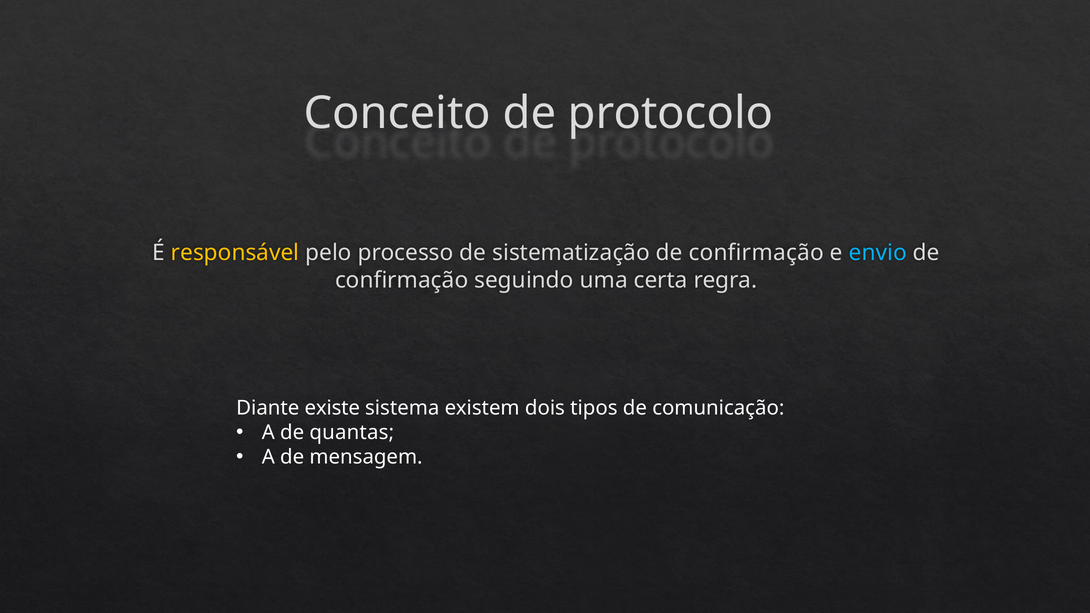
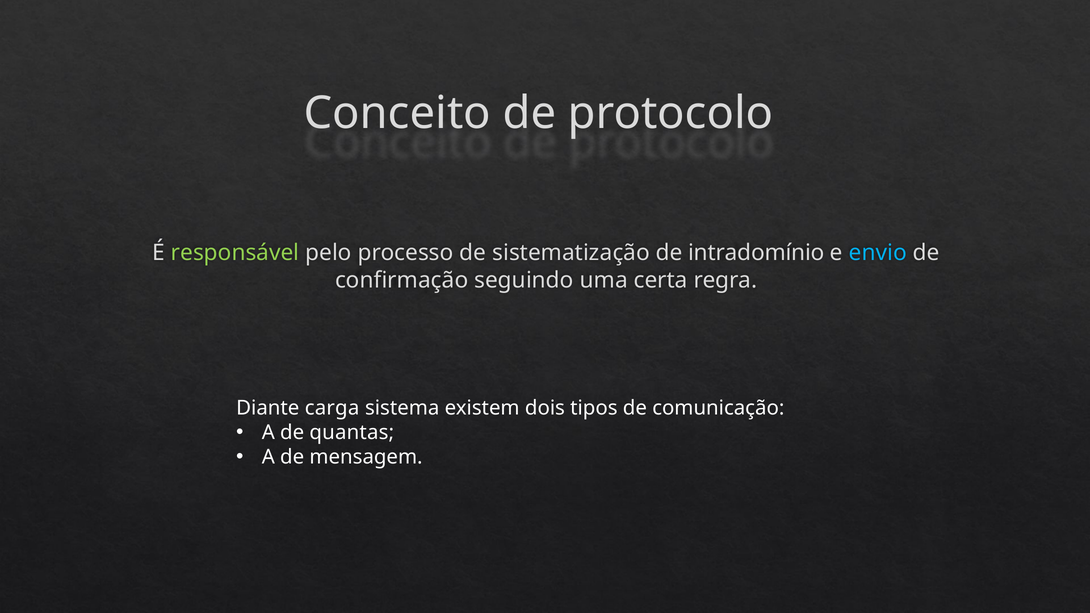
responsável colour: yellow -> light green
sistematização de confirmação: confirmação -> intradomínio
existe: existe -> carga
